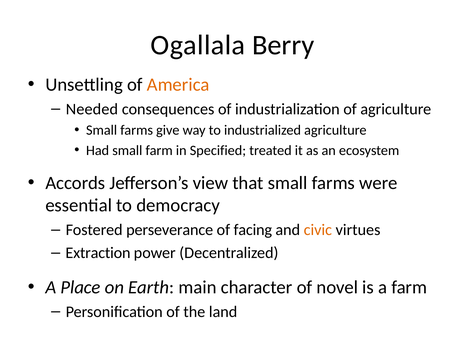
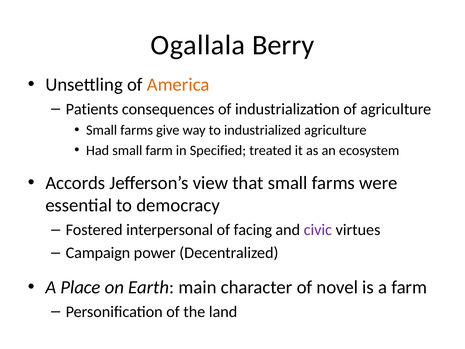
Needed: Needed -> Patients
perseverance: perseverance -> interpersonal
civic colour: orange -> purple
Extraction: Extraction -> Campaign
